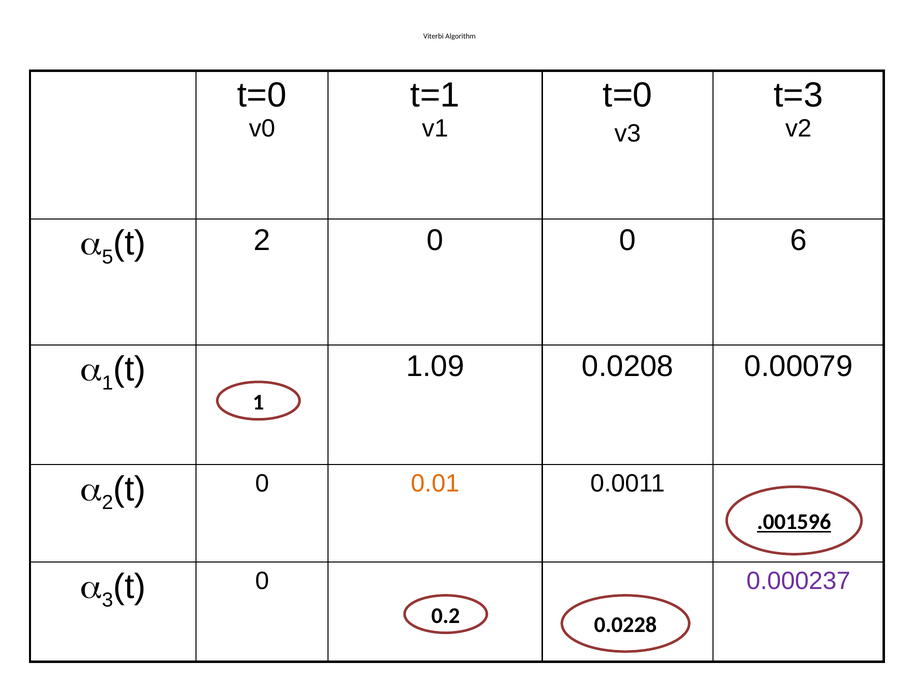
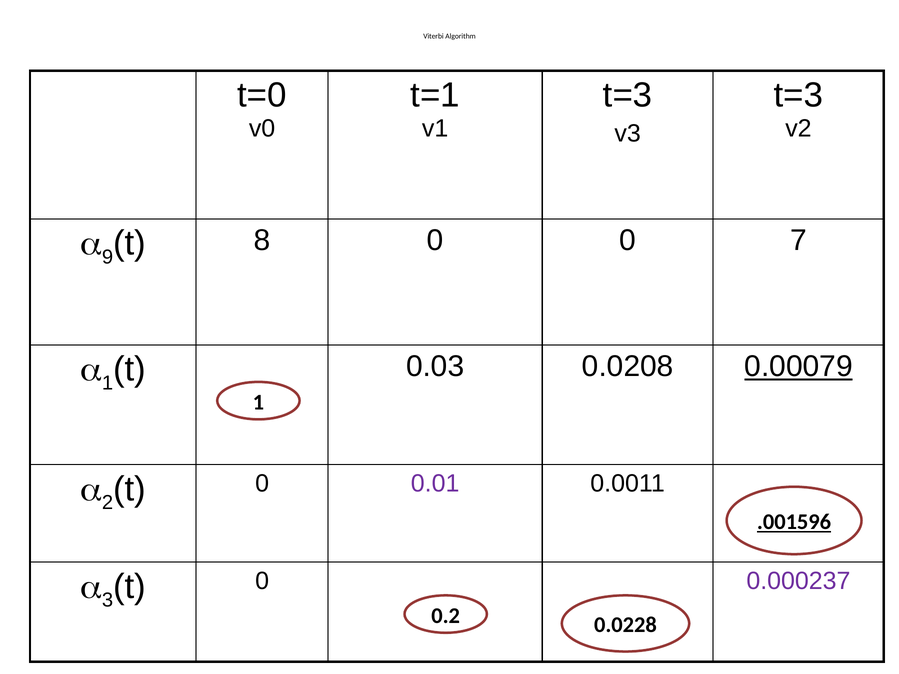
t=0 at (628, 95): t=0 -> t=3
5: 5 -> 9
2 at (262, 241): 2 -> 8
6: 6 -> 7
1.09: 1.09 -> 0.03
0.00079 underline: none -> present
0.01 colour: orange -> purple
